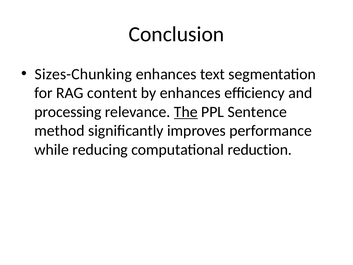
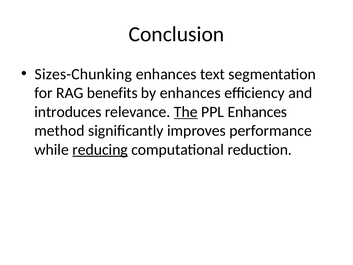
content: content -> benefits
processing: processing -> introduces
PPL Sentence: Sentence -> Enhances
reducing underline: none -> present
